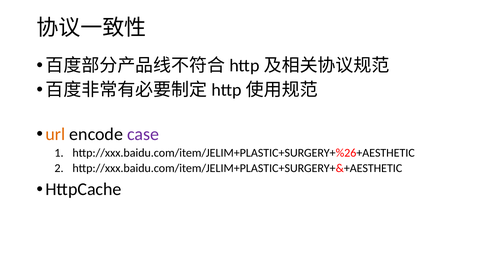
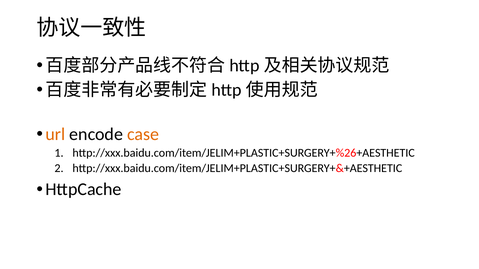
case colour: purple -> orange
